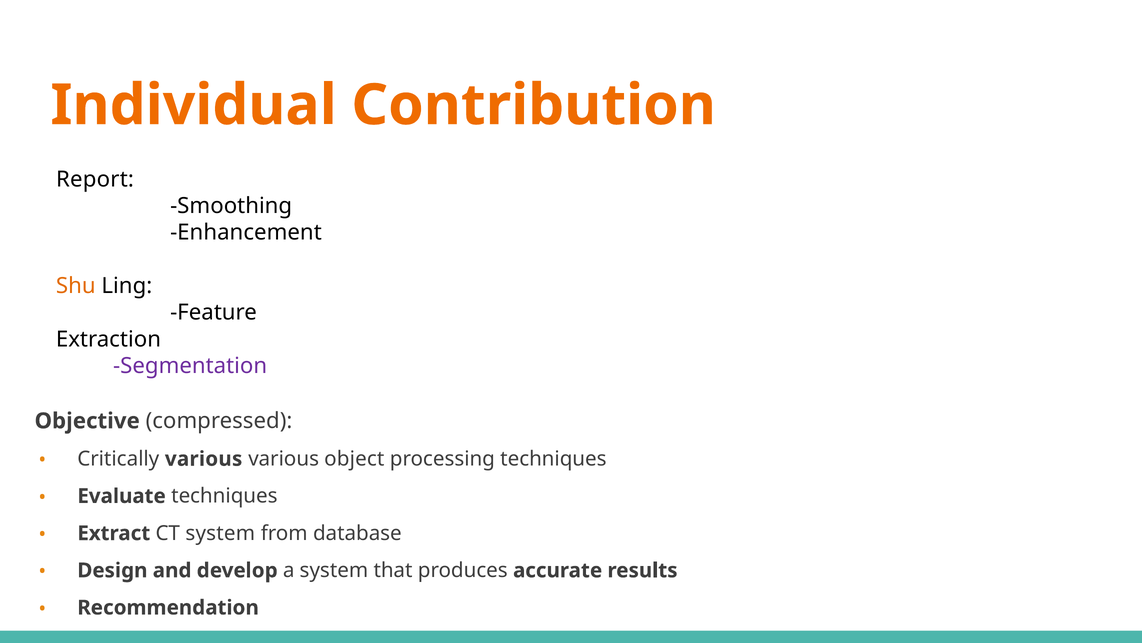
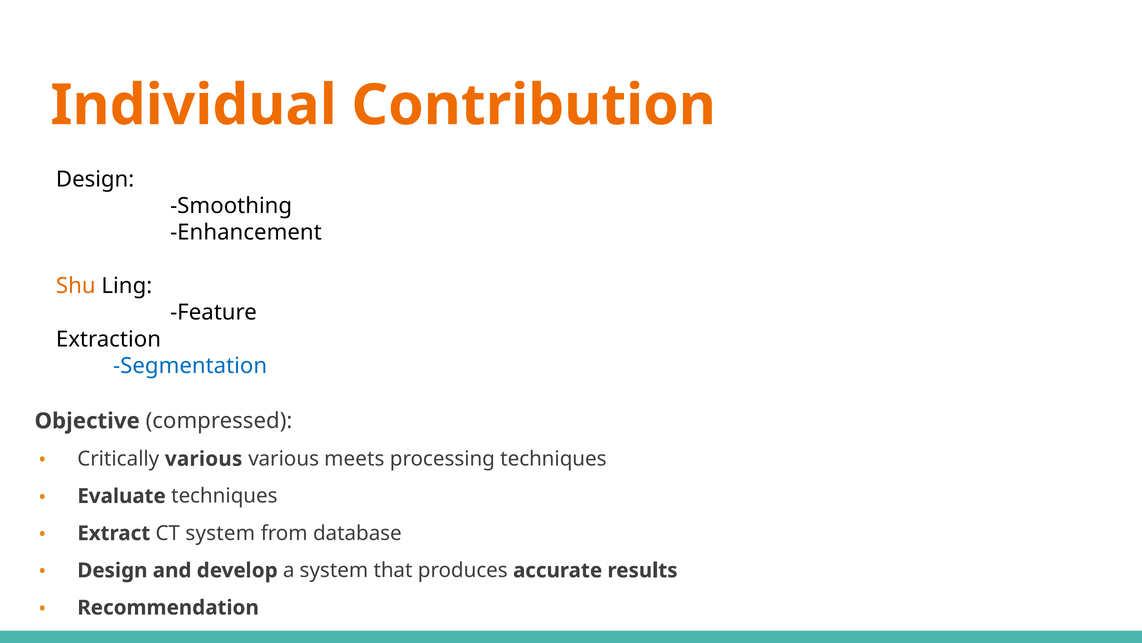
Report at (95, 179): Report -> Design
Segmentation colour: purple -> blue
object: object -> meets
